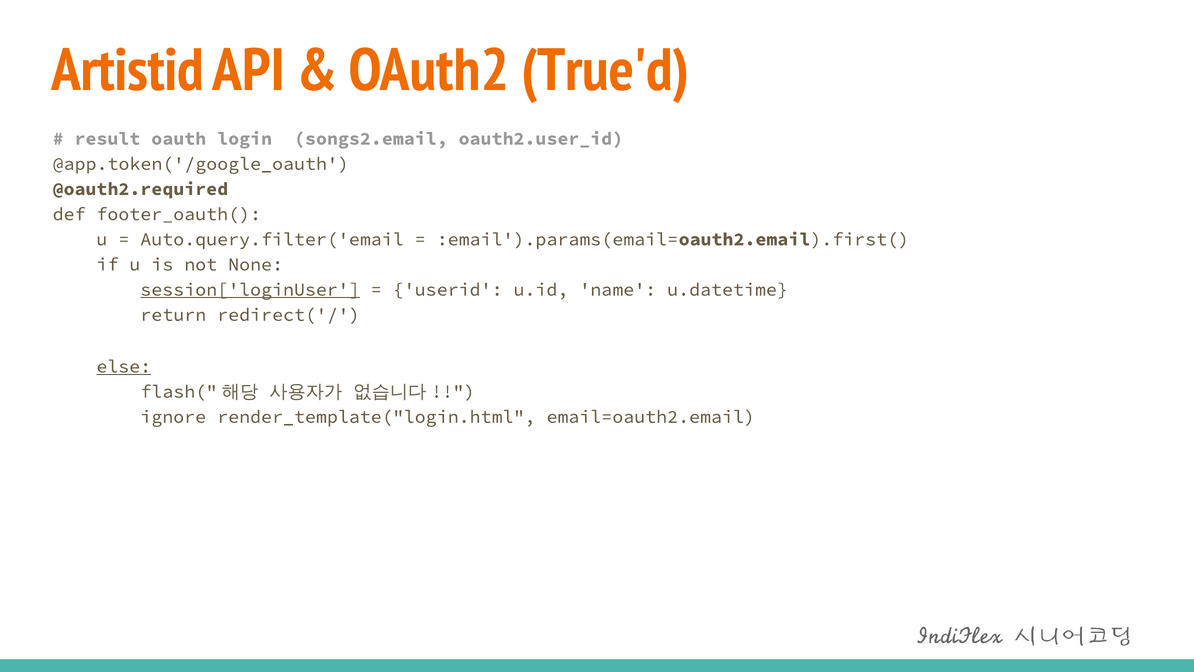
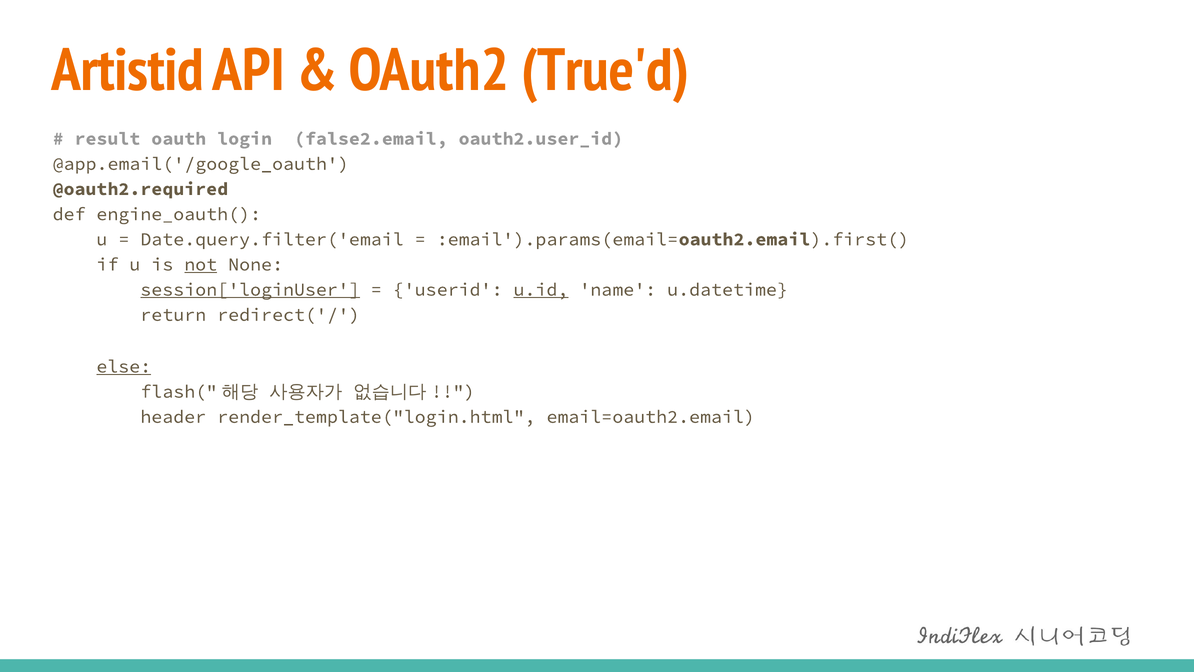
songs2.email: songs2.email -> false2.email
@app.token('/google_oauth: @app.token('/google_oauth -> @app.email('/google_oauth
footer_oauth(: footer_oauth( -> engine_oauth(
Auto.query.filter('email: Auto.query.filter('email -> Date.query.filter('email
not underline: none -> present
u.id underline: none -> present
ignore: ignore -> header
